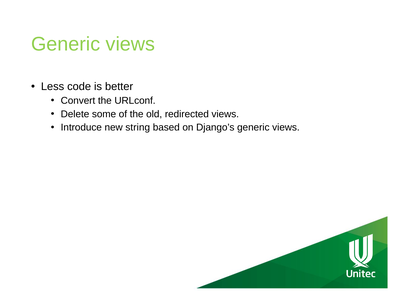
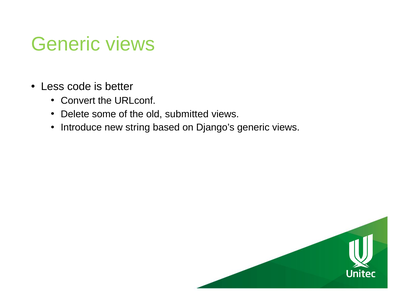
redirected: redirected -> submitted
